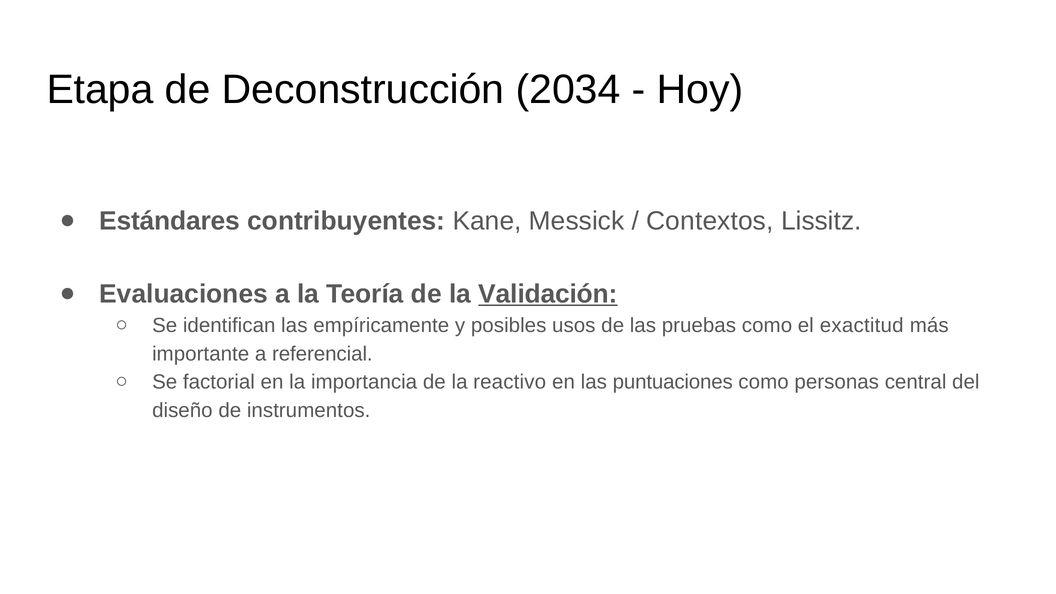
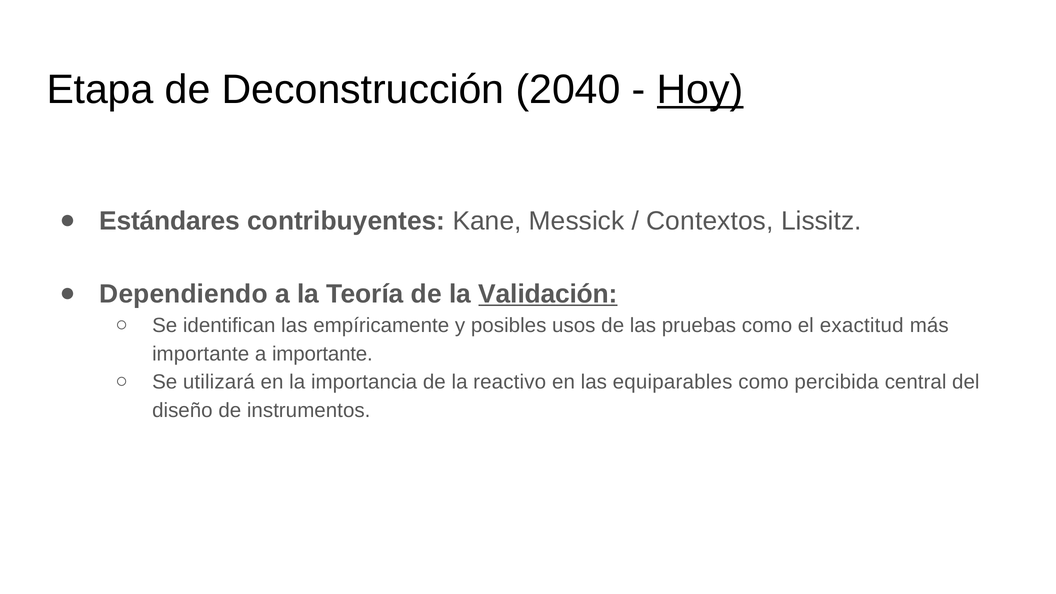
2034: 2034 -> 2040
Hoy underline: none -> present
Evaluaciones: Evaluaciones -> Dependiendo
a referencial: referencial -> importante
factorial: factorial -> utilizará
puntuaciones: puntuaciones -> equiparables
personas: personas -> percibida
